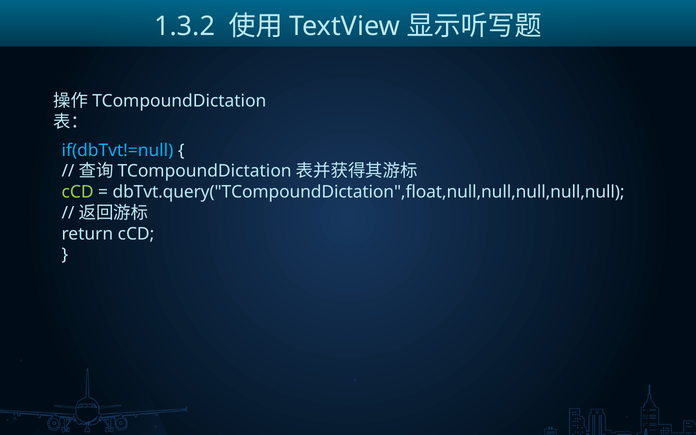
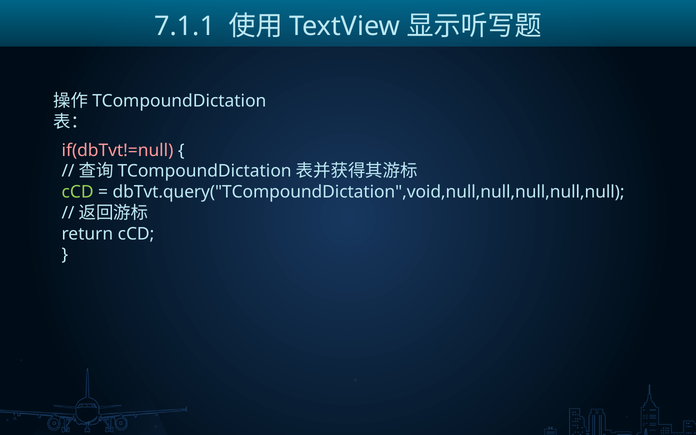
1.3.2: 1.3.2 -> 7.1.1
if(dbTvt!=null colour: light blue -> pink
dbTvt.query("TCompoundDictation",float,null,null,null,null,null: dbTvt.query("TCompoundDictation",float,null,null,null,null,null -> dbTvt.query("TCompoundDictation",void,null,null,null,null,null
